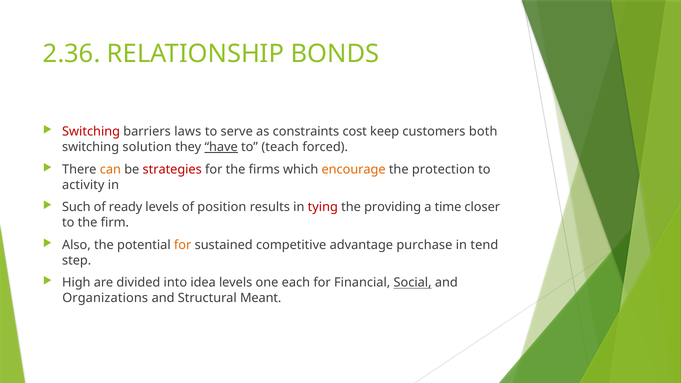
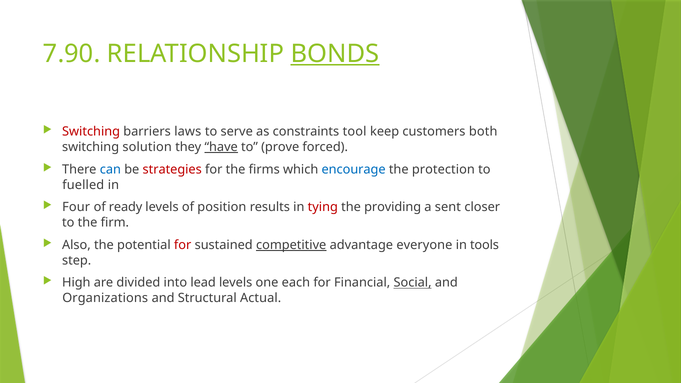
2.36: 2.36 -> 7.90
BONDS underline: none -> present
cost: cost -> tool
teach: teach -> prove
can colour: orange -> blue
encourage colour: orange -> blue
activity: activity -> fuelled
Such: Such -> Four
time: time -> sent
for at (183, 245) colour: orange -> red
competitive underline: none -> present
purchase: purchase -> everyone
tend: tend -> tools
idea: idea -> lead
Meant: Meant -> Actual
